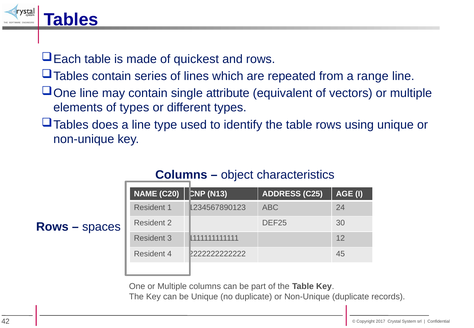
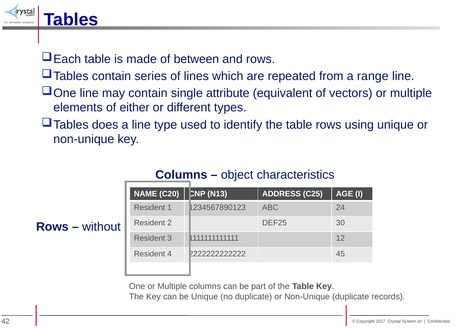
quickest: quickest -> between
of types: types -> either
spaces: spaces -> without
